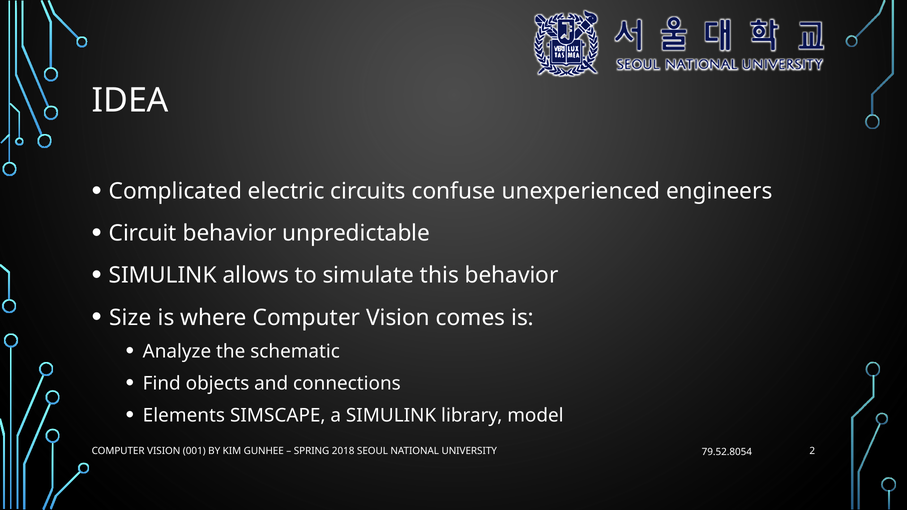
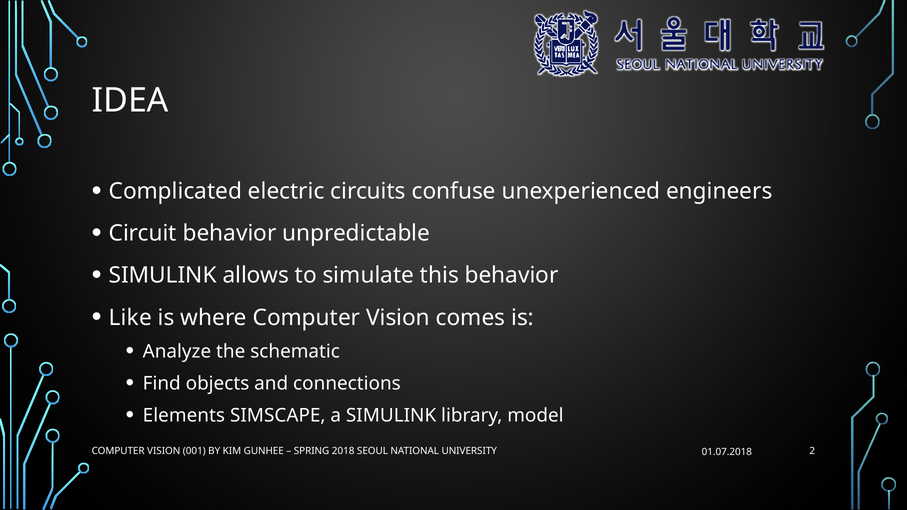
Size: Size -> Like
79.52.8054: 79.52.8054 -> 01.07.2018
